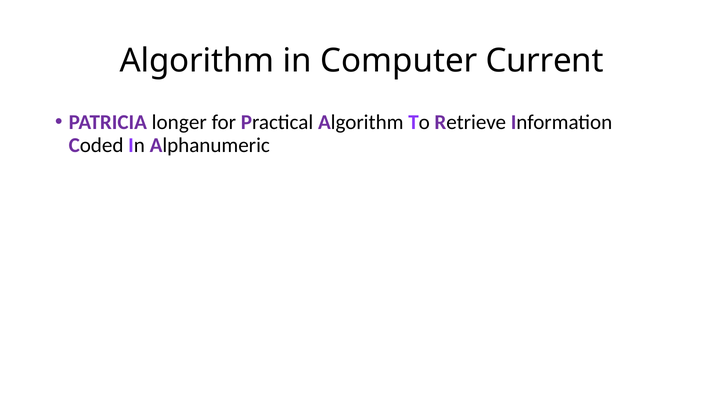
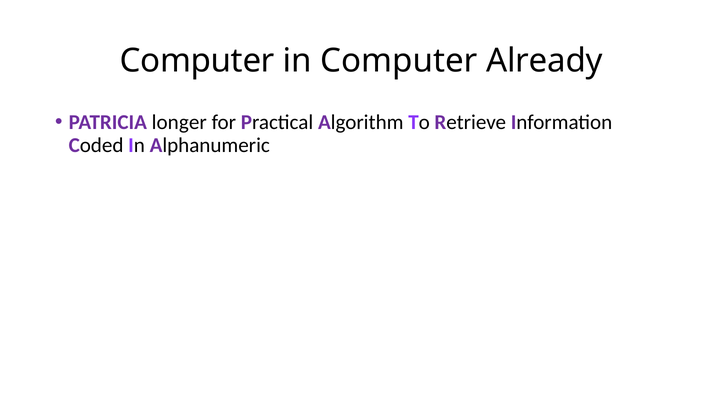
Algorithm at (197, 61): Algorithm -> Computer
Current: Current -> Already
